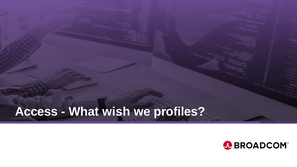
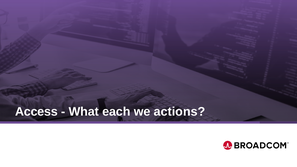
wish: wish -> each
profiles: profiles -> actions
